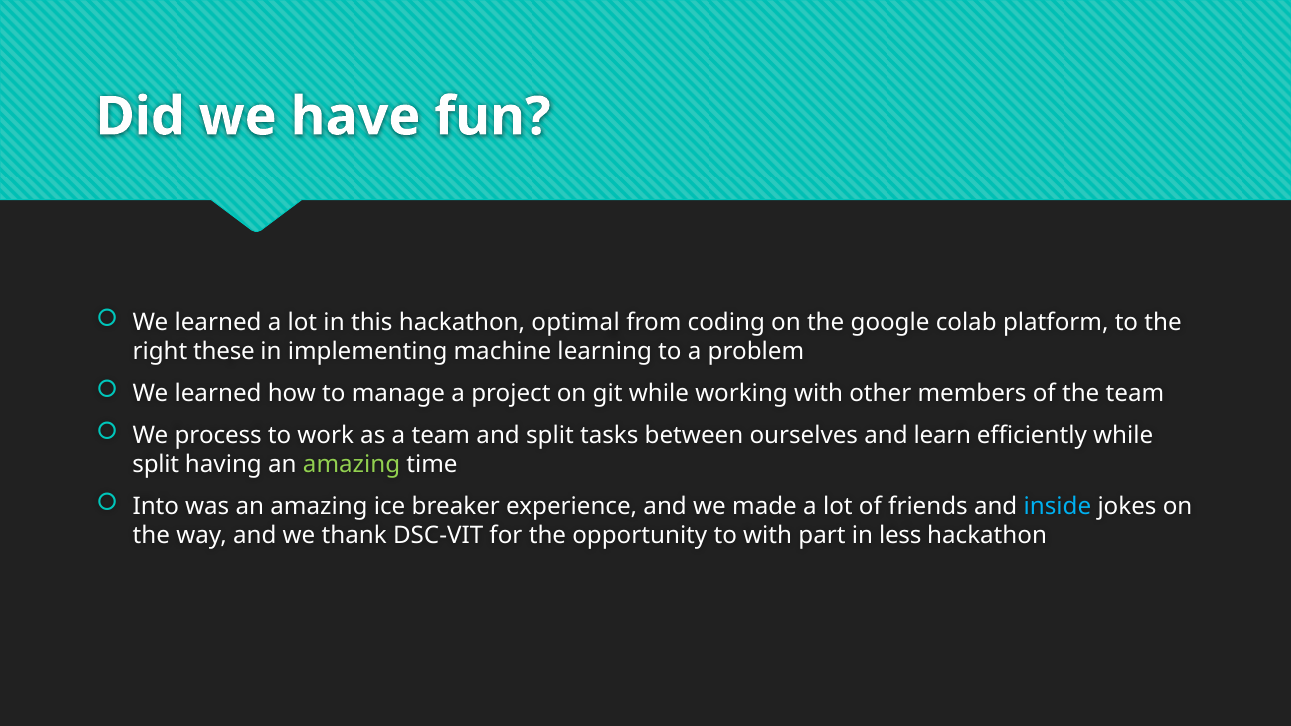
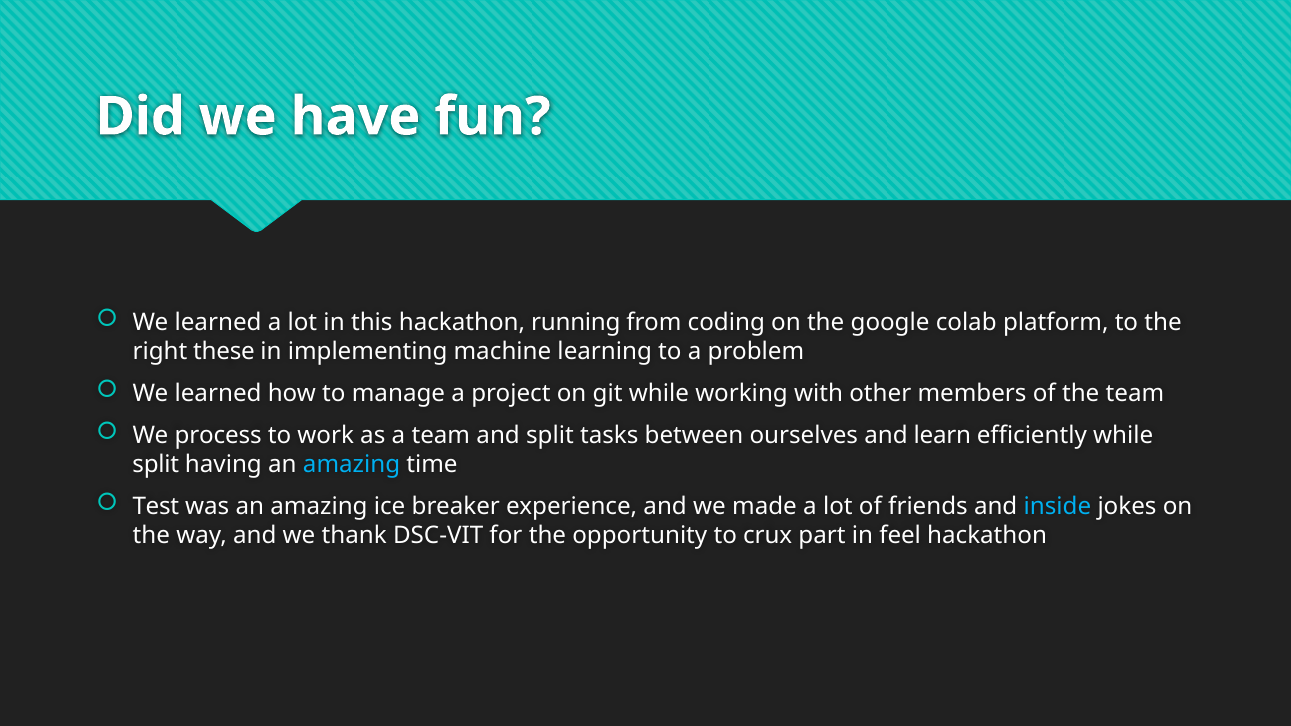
optimal: optimal -> running
amazing at (352, 465) colour: light green -> light blue
Into: Into -> Test
to with: with -> crux
less: less -> feel
